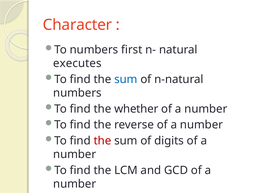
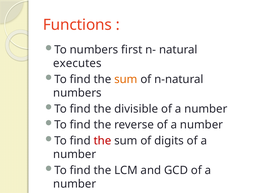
Character: Character -> Functions
sum at (126, 79) colour: blue -> orange
whether: whether -> divisible
